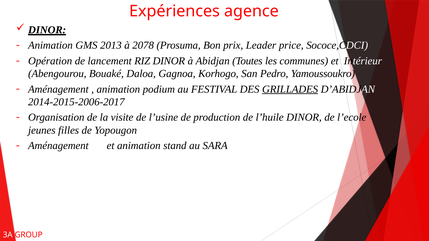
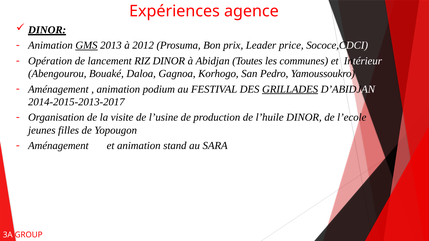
GMS underline: none -> present
2078: 2078 -> 2012
2014-2015-2006-2017: 2014-2015-2006-2017 -> 2014-2015-2013-2017
